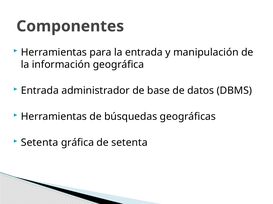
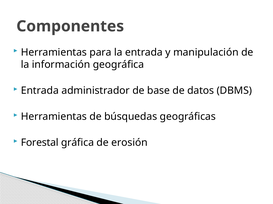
Setenta at (40, 143): Setenta -> Forestal
de setenta: setenta -> erosión
